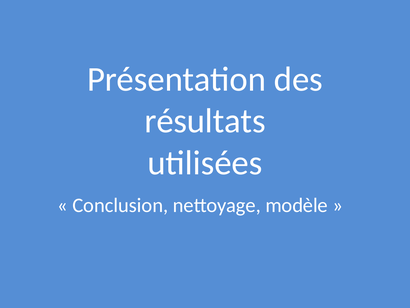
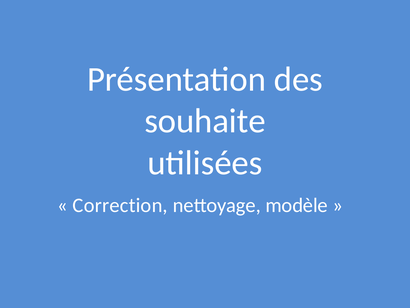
résultats: résultats -> souhaite
Conclusion: Conclusion -> Correction
